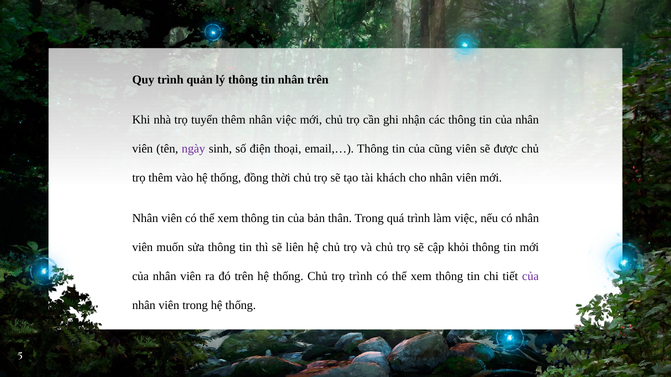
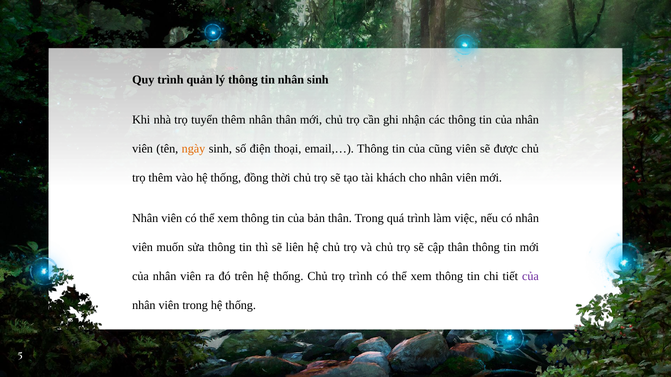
nhân trên: trên -> sinh
nhân việc: việc -> thân
ngày colour: purple -> orange
cập khỏi: khỏi -> thân
